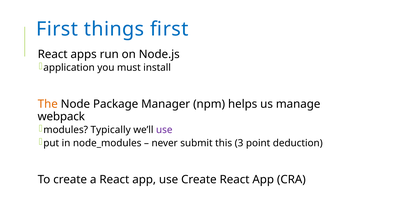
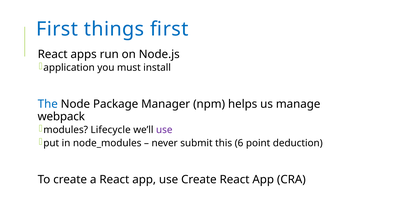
The colour: orange -> blue
Typically: Typically -> Lifecycle
3: 3 -> 6
